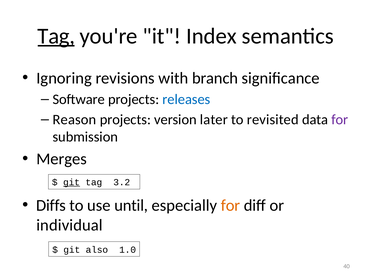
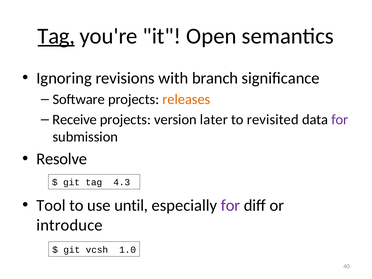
Index: Index -> Open
releases colour: blue -> orange
Reason: Reason -> Receive
Merges: Merges -> Resolve
git at (72, 182) underline: present -> none
3.2: 3.2 -> 4.3
Diffs: Diffs -> Tool
for at (230, 205) colour: orange -> purple
individual: individual -> introduce
also: also -> vcsh
